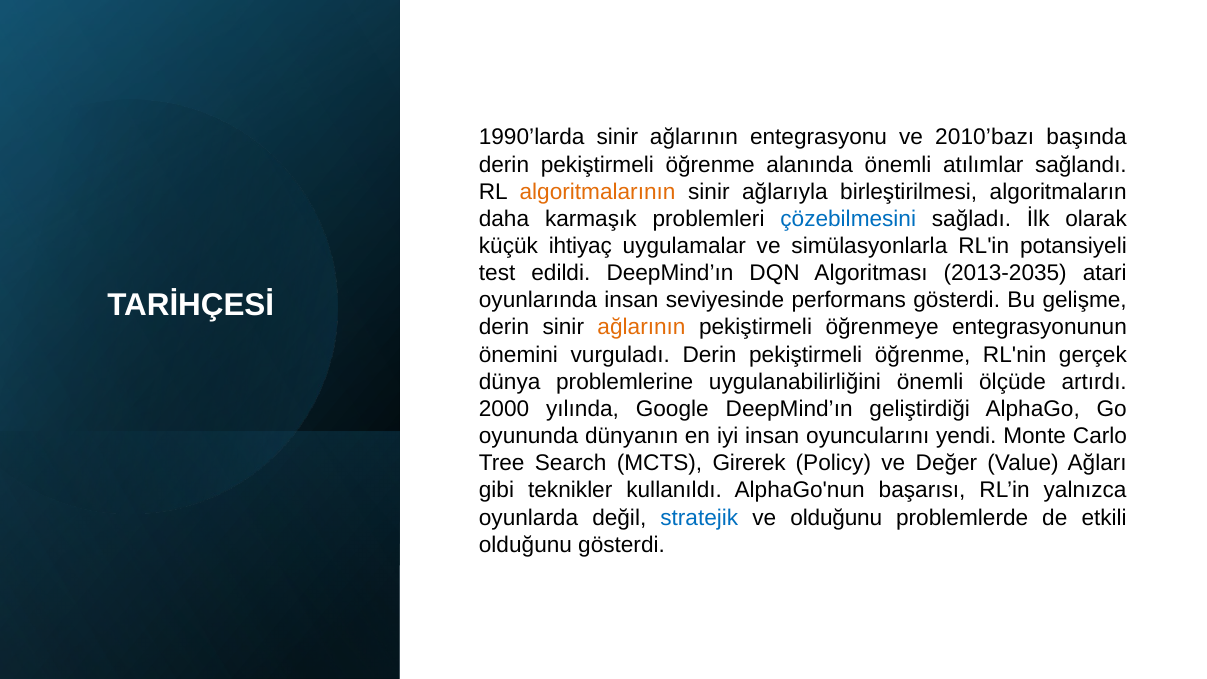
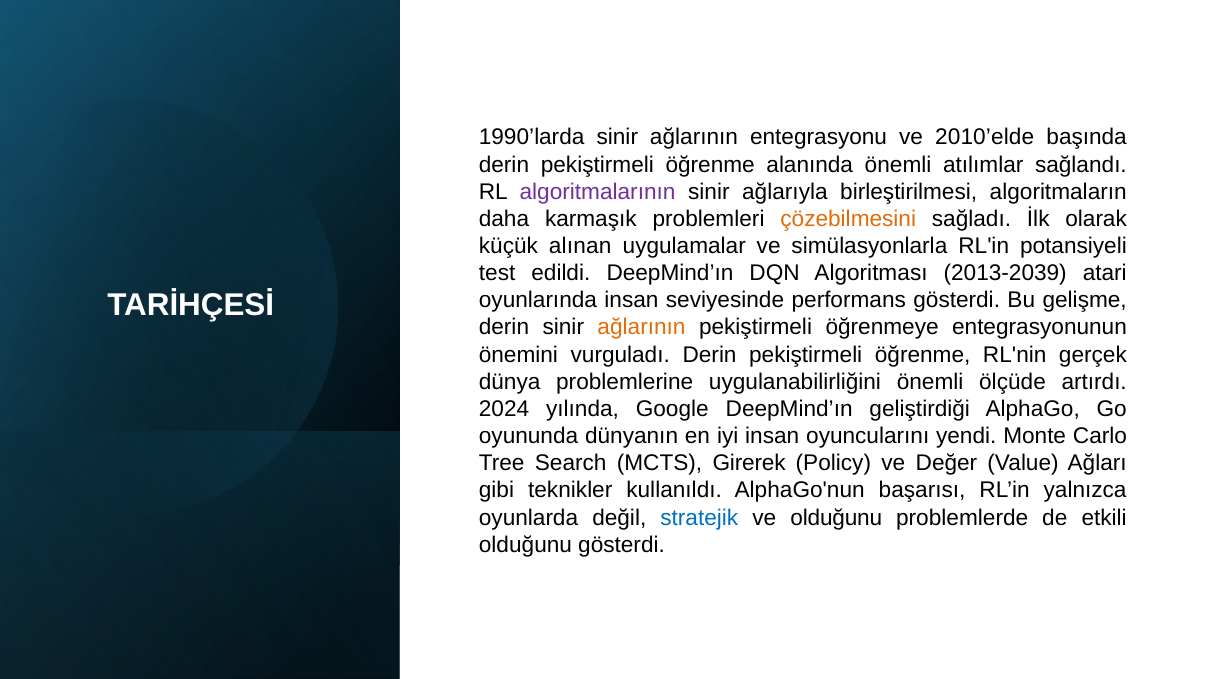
2010’bazı: 2010’bazı -> 2010’elde
algoritmalarının colour: orange -> purple
çözebilmesini colour: blue -> orange
ihtiyaç: ihtiyaç -> alınan
2013-2035: 2013-2035 -> 2013-2039
2000: 2000 -> 2024
